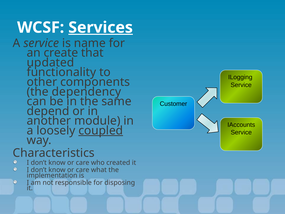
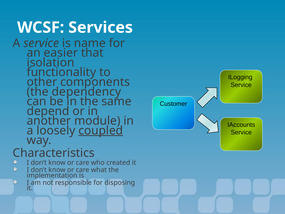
Services underline: present -> none
create: create -> easier
updated: updated -> isolation
